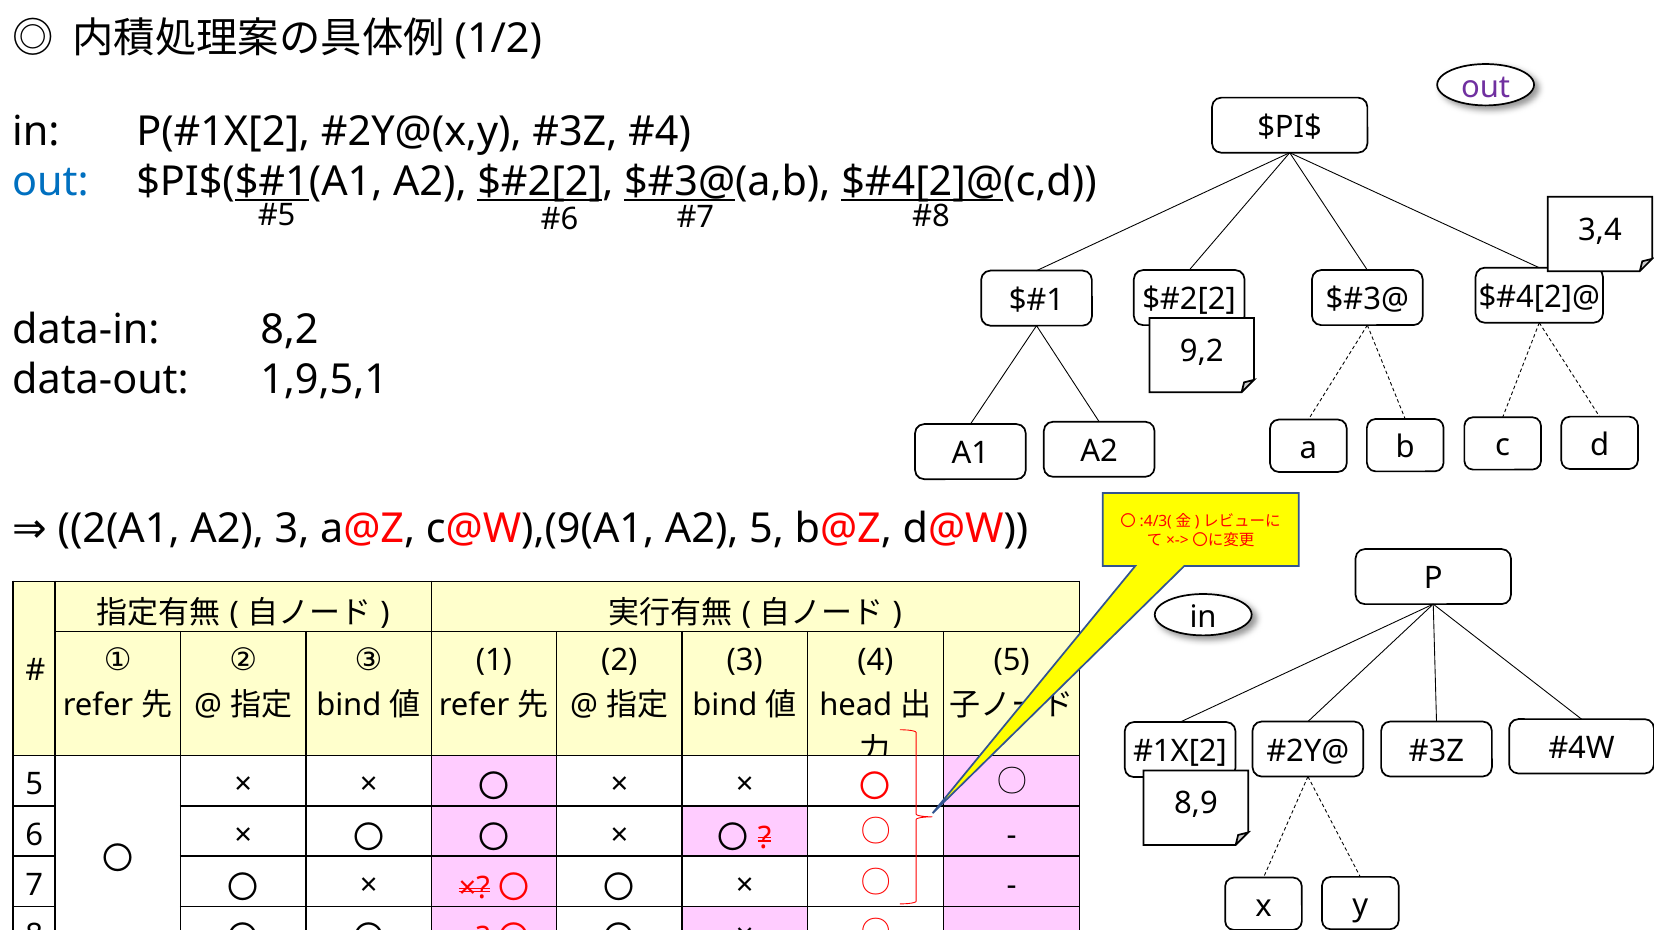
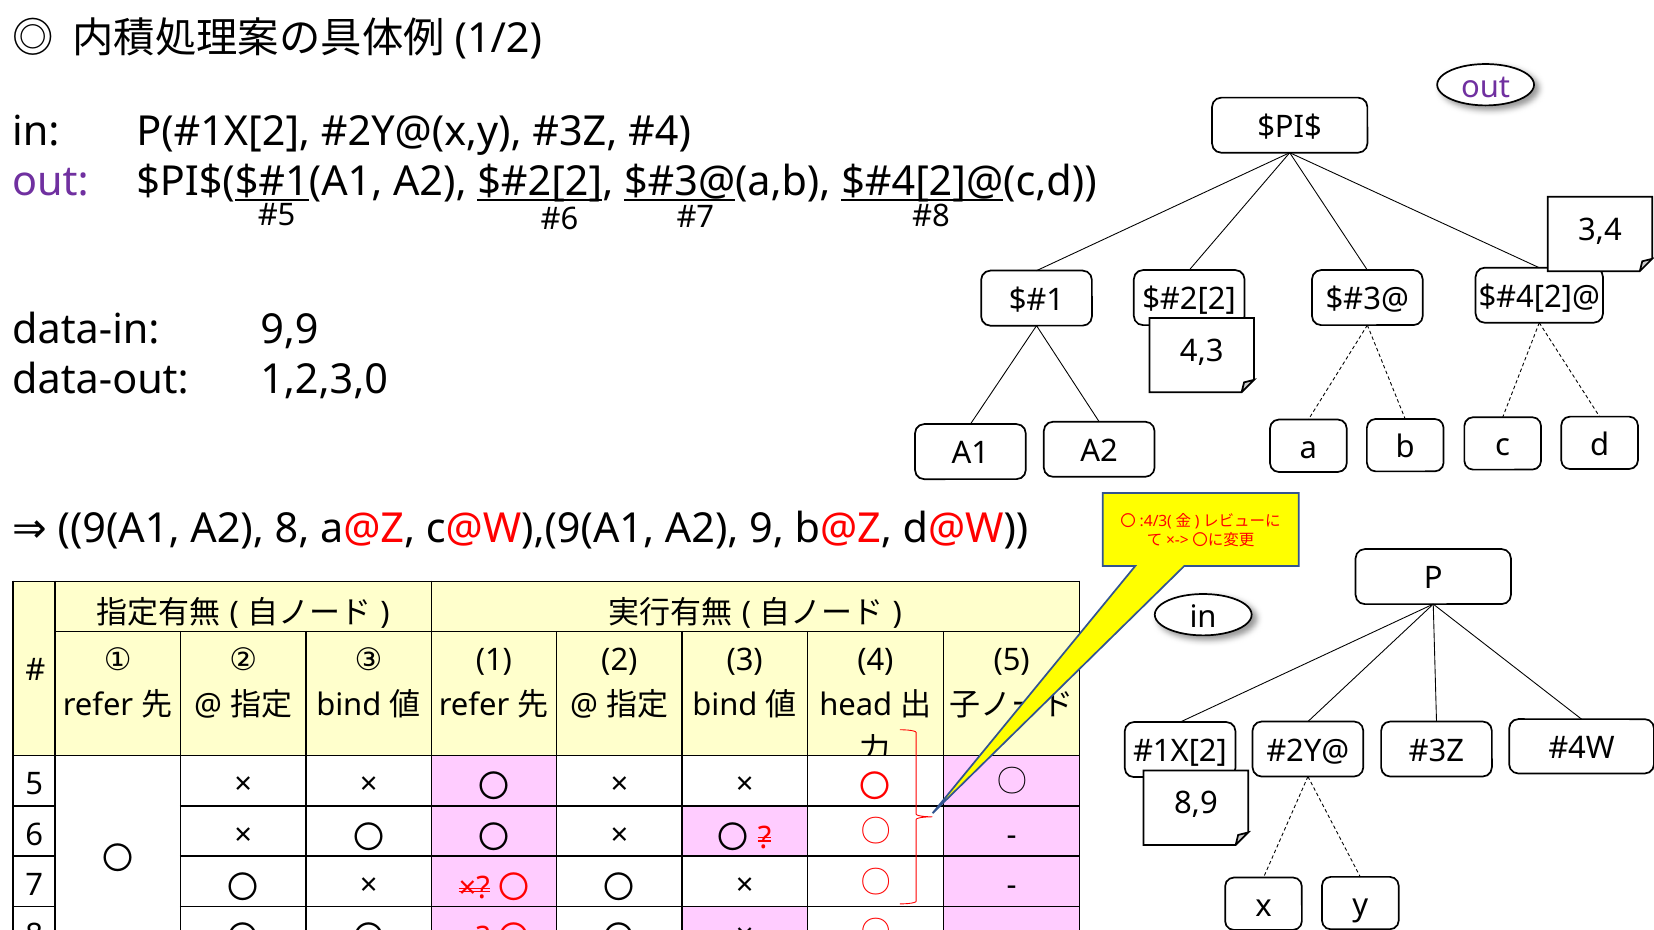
out at (50, 182) colour: blue -> purple
8,2: 8,2 -> 9,9
9,2: 9,2 -> 4,3
1,9,5,1: 1,9,5,1 -> 1,2,3,0
2(A1: 2(A1 -> 9(A1
A2 3: 3 -> 8
A2 5: 5 -> 9
